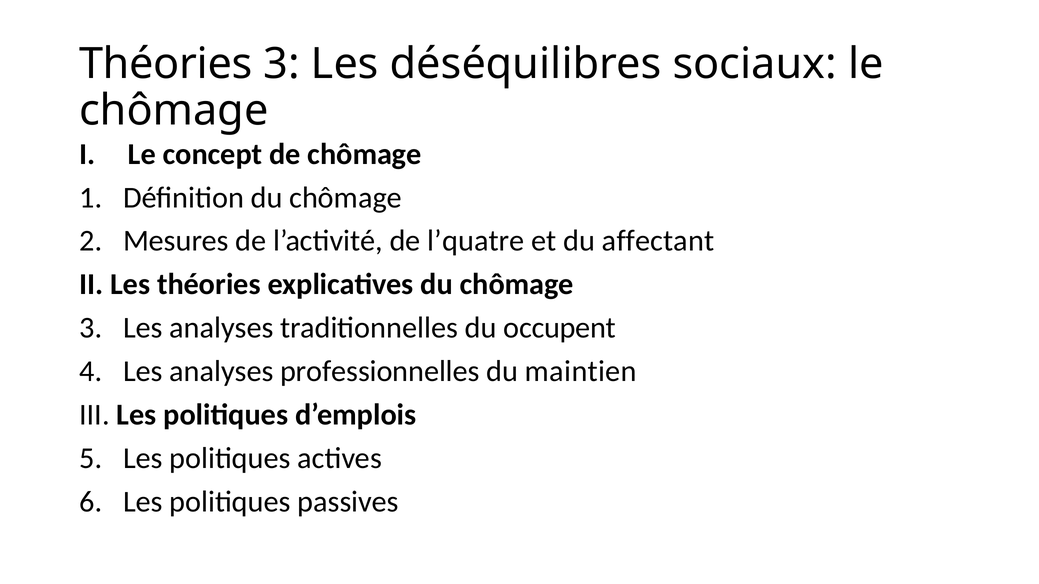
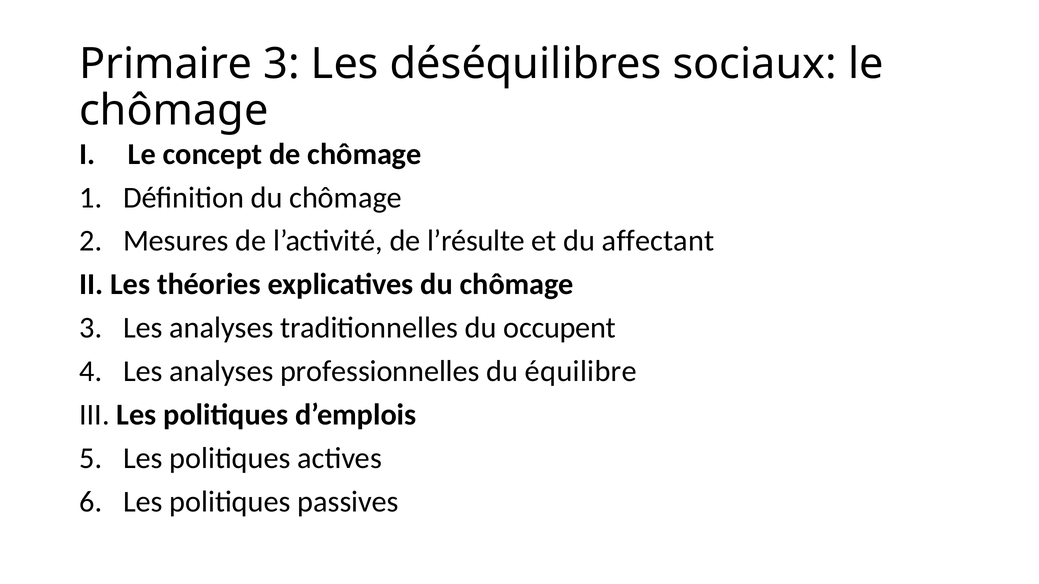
Théories at (166, 64): Théories -> Primaire
l’quatre: l’quatre -> l’résulte
maintien: maintien -> équilibre
